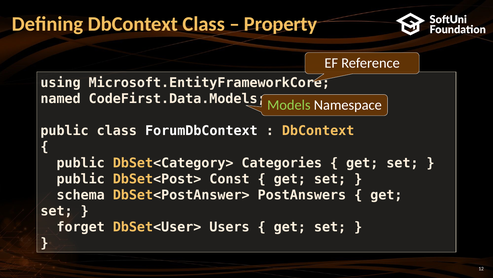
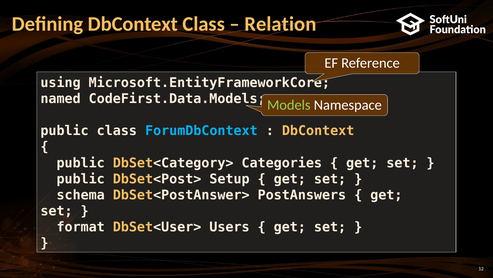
Property: Property -> Relation
ForumDbContext colour: white -> light blue
Const: Const -> Setup
forget: forget -> format
